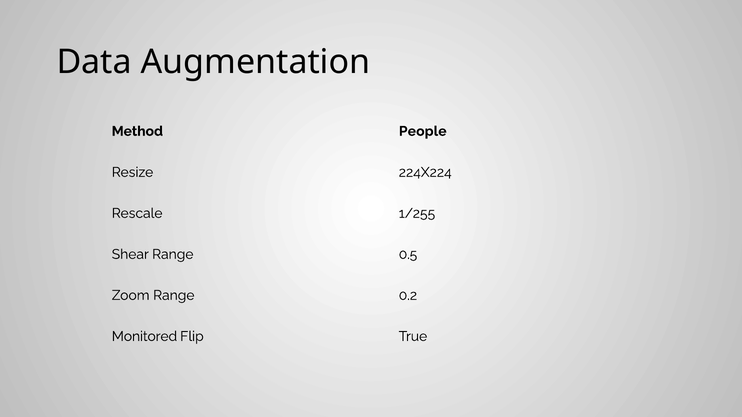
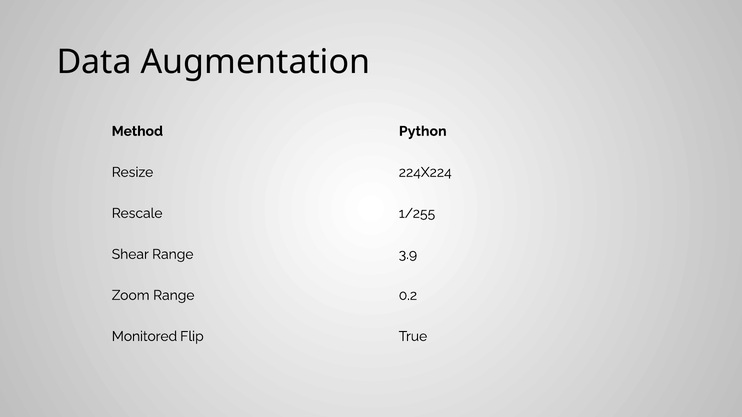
People: People -> Python
0.5: 0.5 -> 3.9
